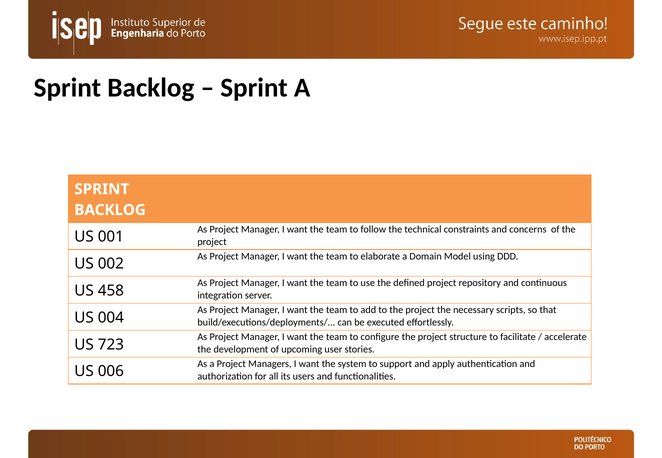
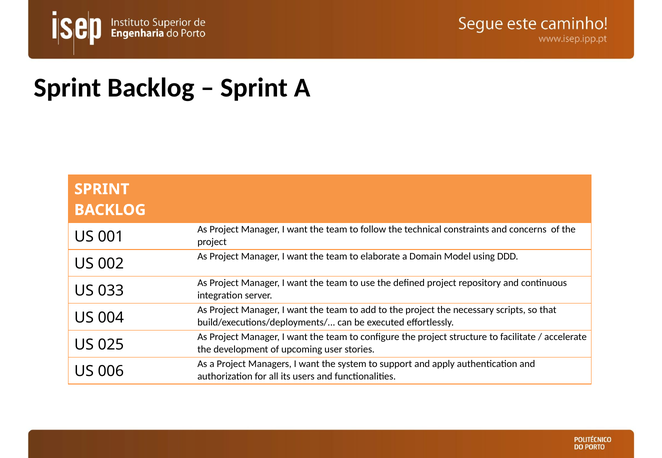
458: 458 -> 033
723: 723 -> 025
